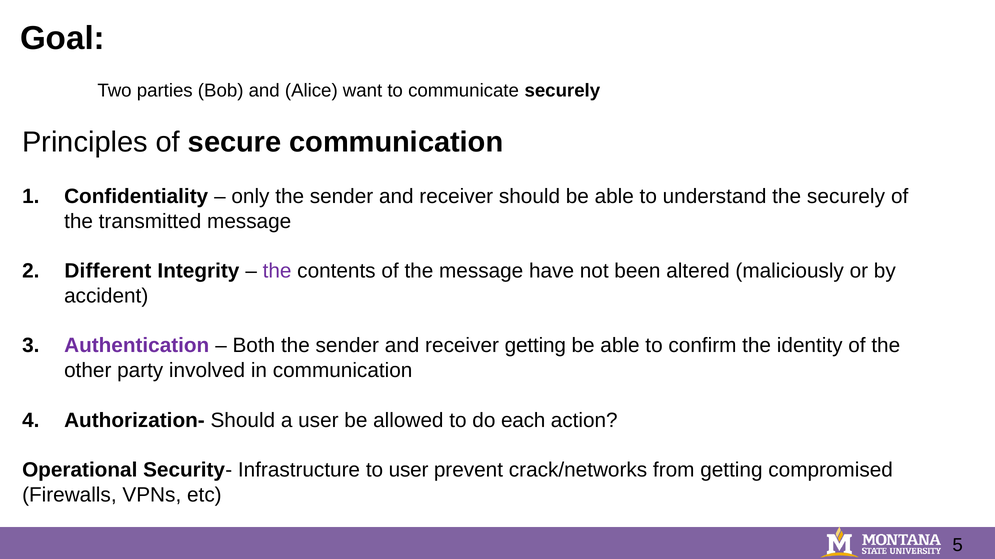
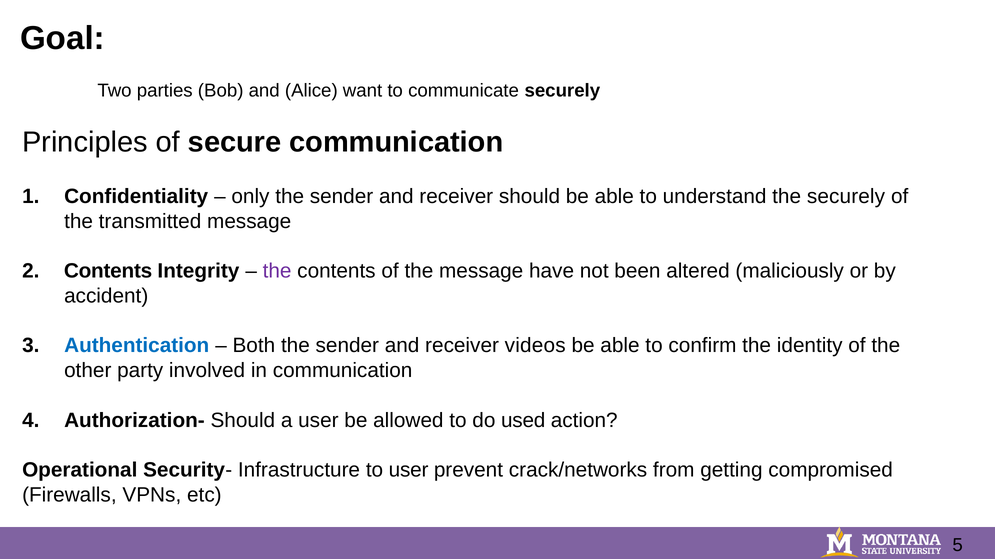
Different at (108, 271): Different -> Contents
Authentication colour: purple -> blue
receiver getting: getting -> videos
each: each -> used
